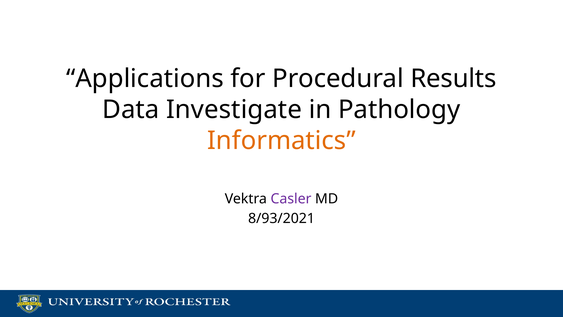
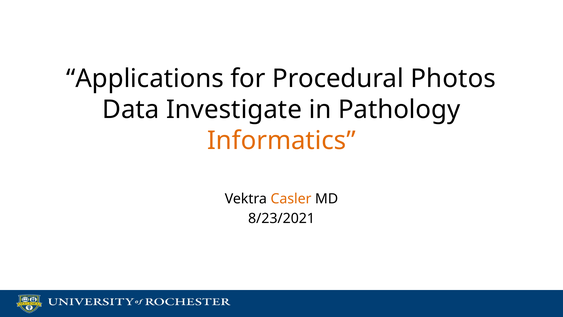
Results: Results -> Photos
Casler colour: purple -> orange
8/93/2021: 8/93/2021 -> 8/23/2021
